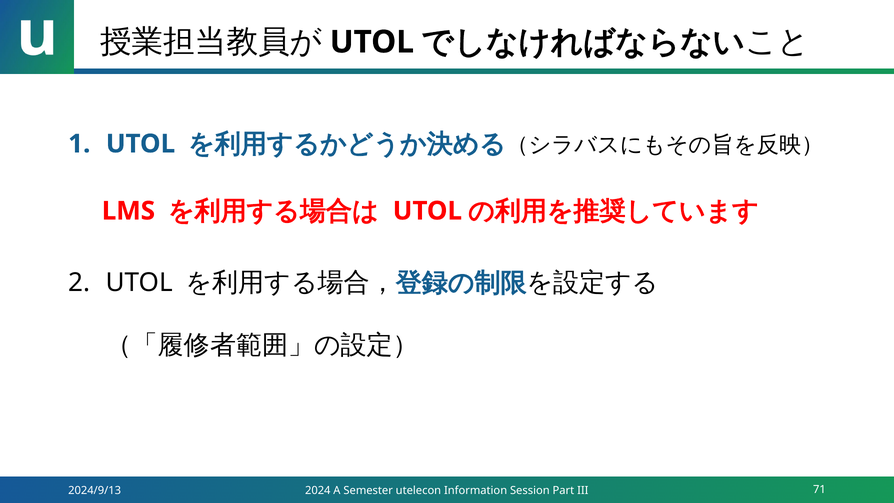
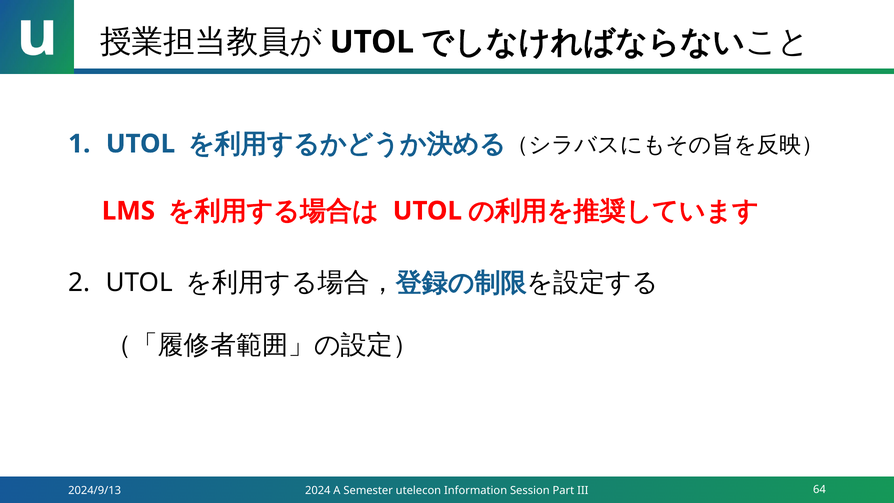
71: 71 -> 64
